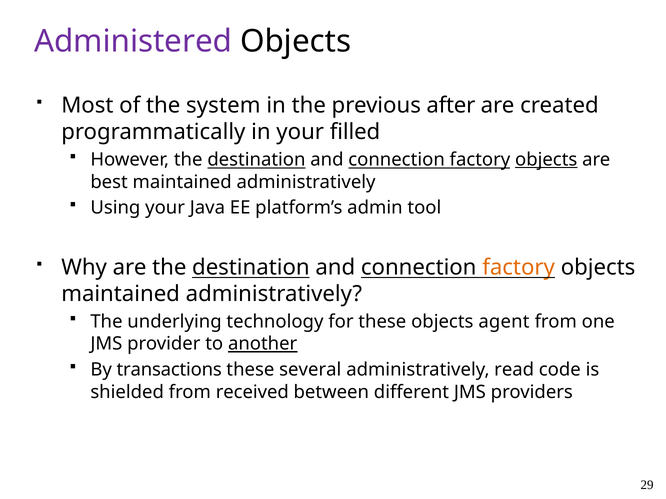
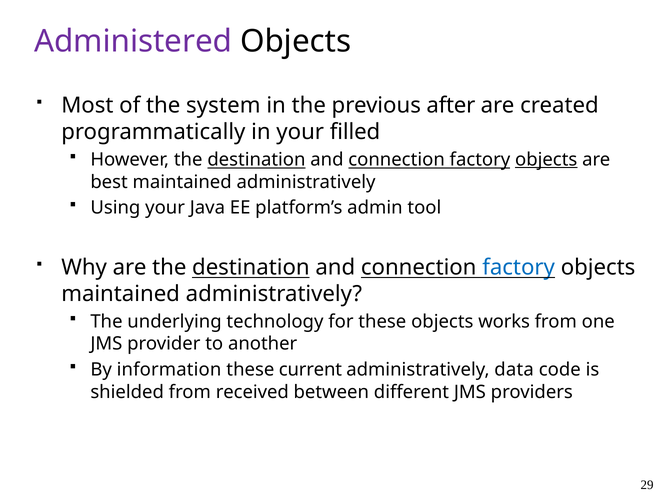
factory at (519, 267) colour: orange -> blue
agent: agent -> works
another underline: present -> none
transactions: transactions -> information
several: several -> current
read: read -> data
